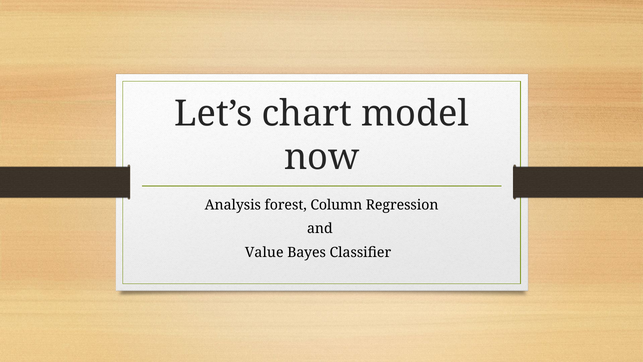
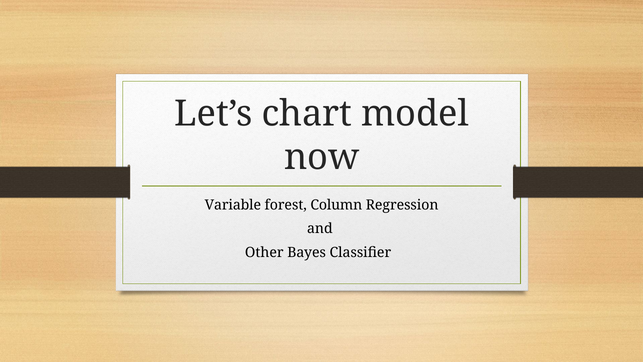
Analysis: Analysis -> Variable
Value: Value -> Other
